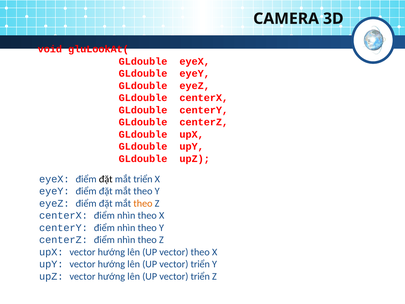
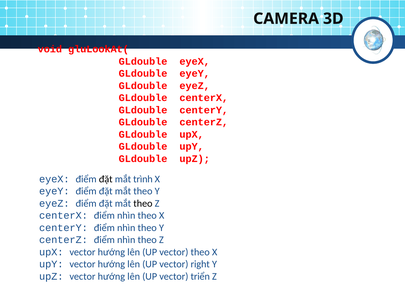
mắt triển: triển -> trình
theo at (143, 203) colour: orange -> black
triển at (200, 264): triển -> right
